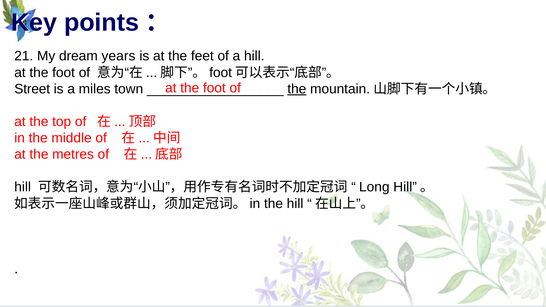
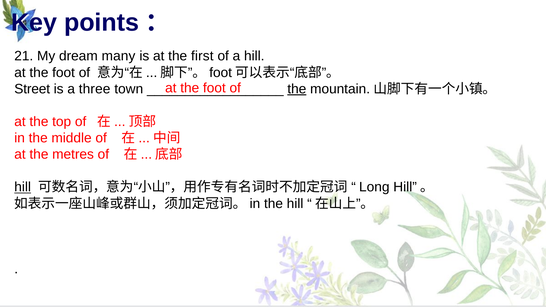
years: years -> many
feet: feet -> first
miles: miles -> three
hill at (23, 187) underline: none -> present
